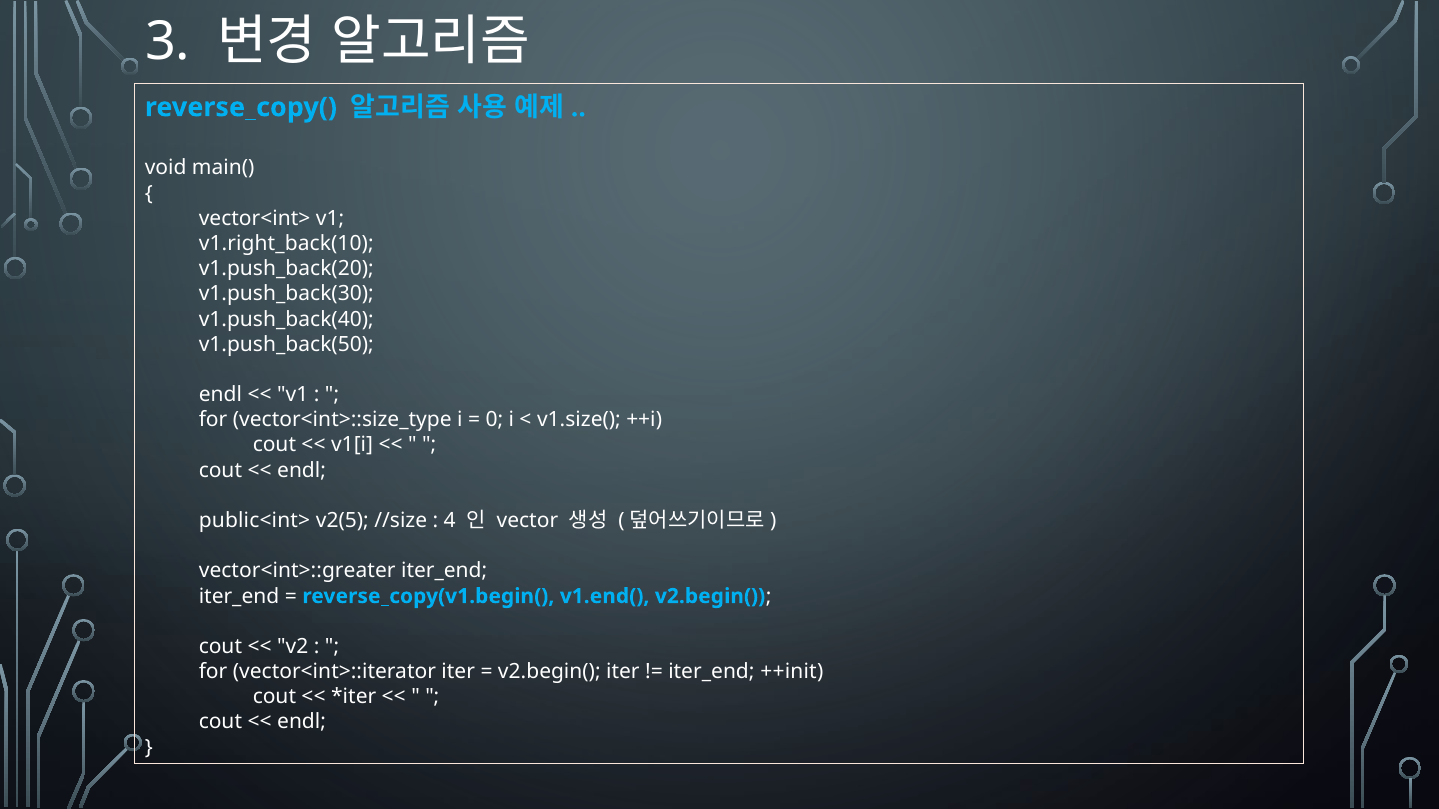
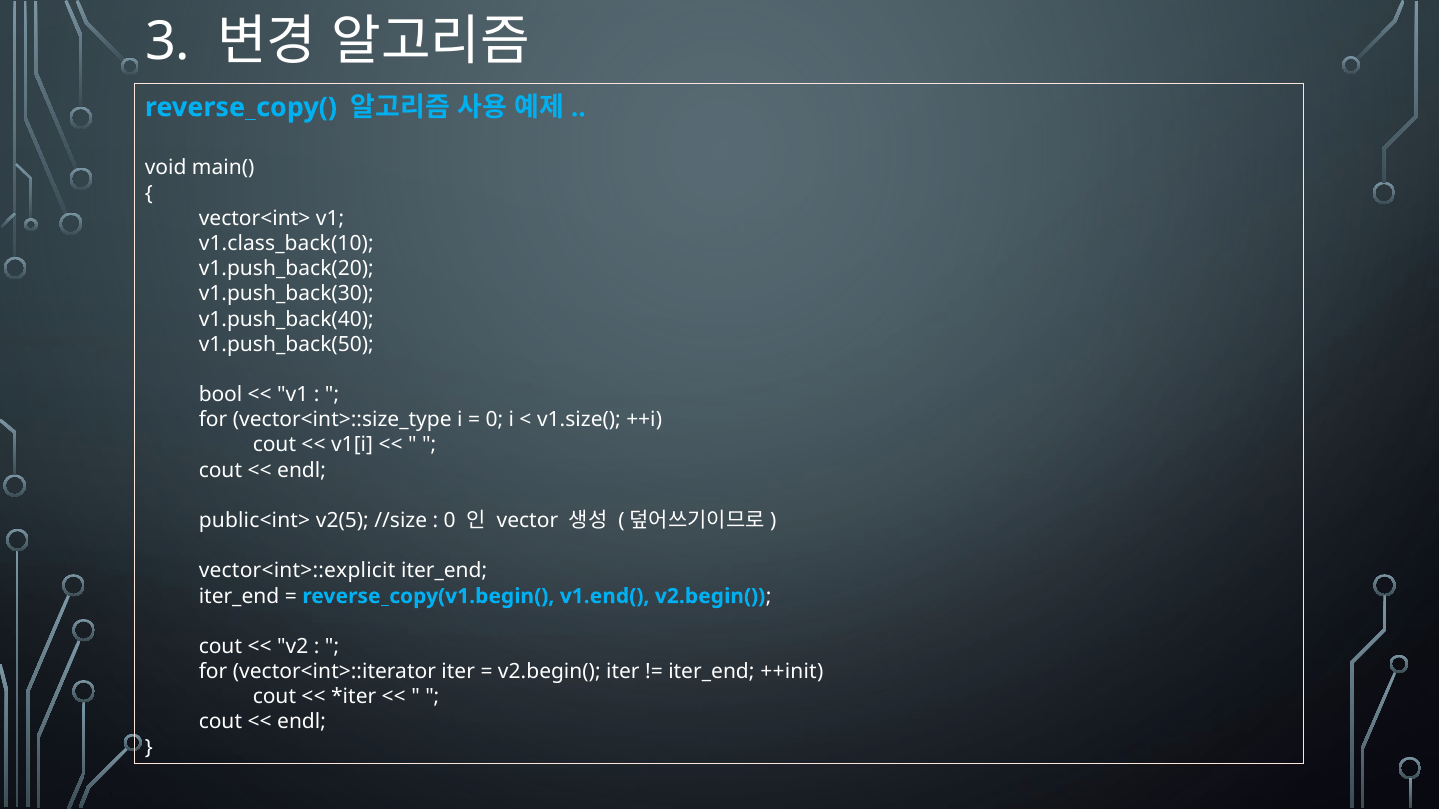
v1.right_back(10: v1.right_back(10 -> v1.class_back(10
endl at (220, 395): endl -> bool
4 at (450, 521): 4 -> 0
vector<int>::greater: vector<int>::greater -> vector<int>::explicit
